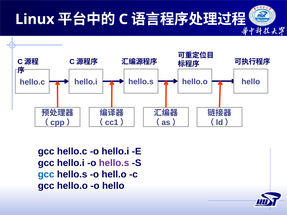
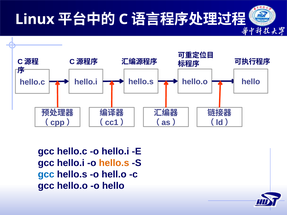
hello.s at (114, 163) colour: purple -> orange
